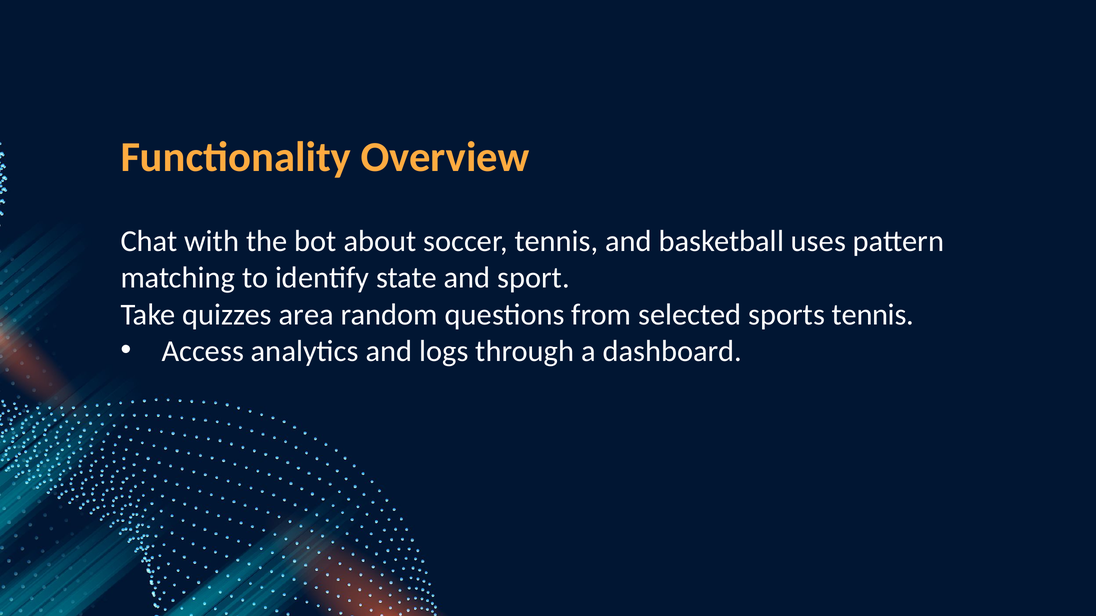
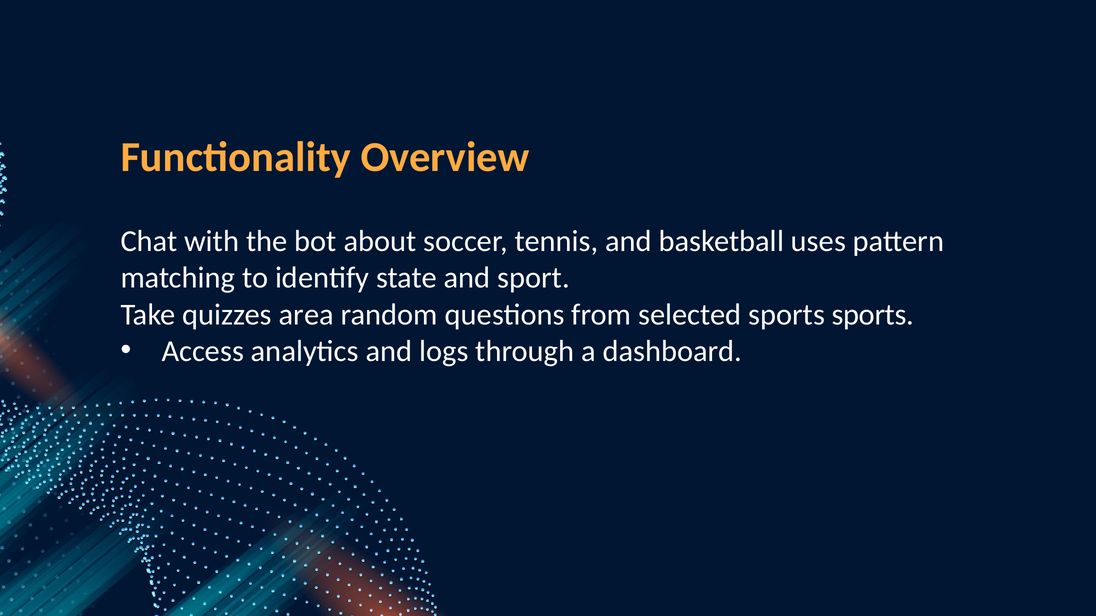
sports tennis: tennis -> sports
